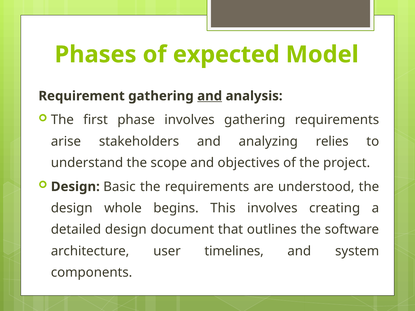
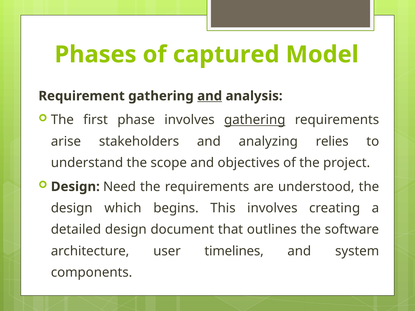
expected: expected -> captured
gathering at (255, 120) underline: none -> present
Basic: Basic -> Need
whole: whole -> which
